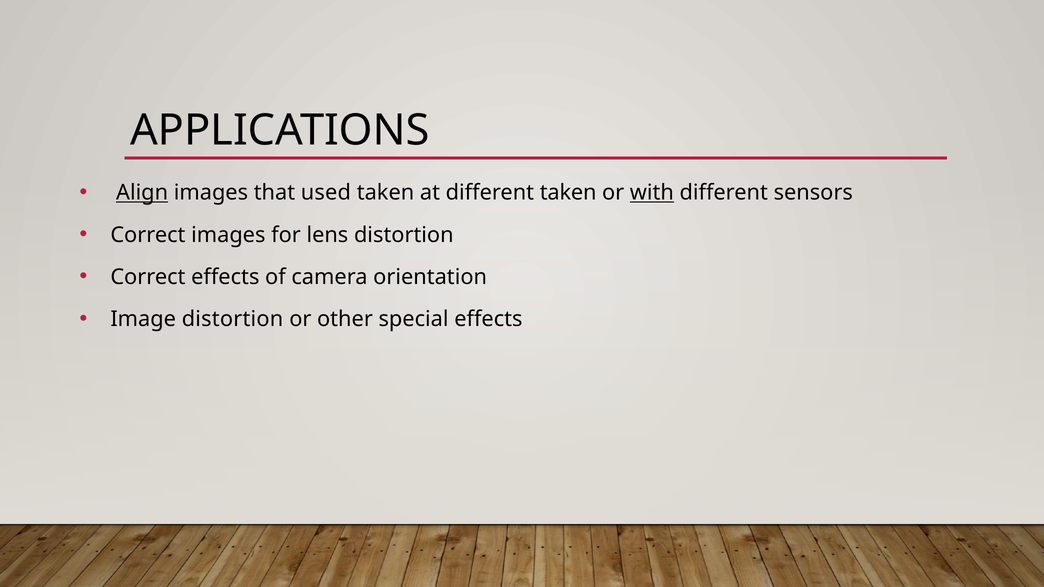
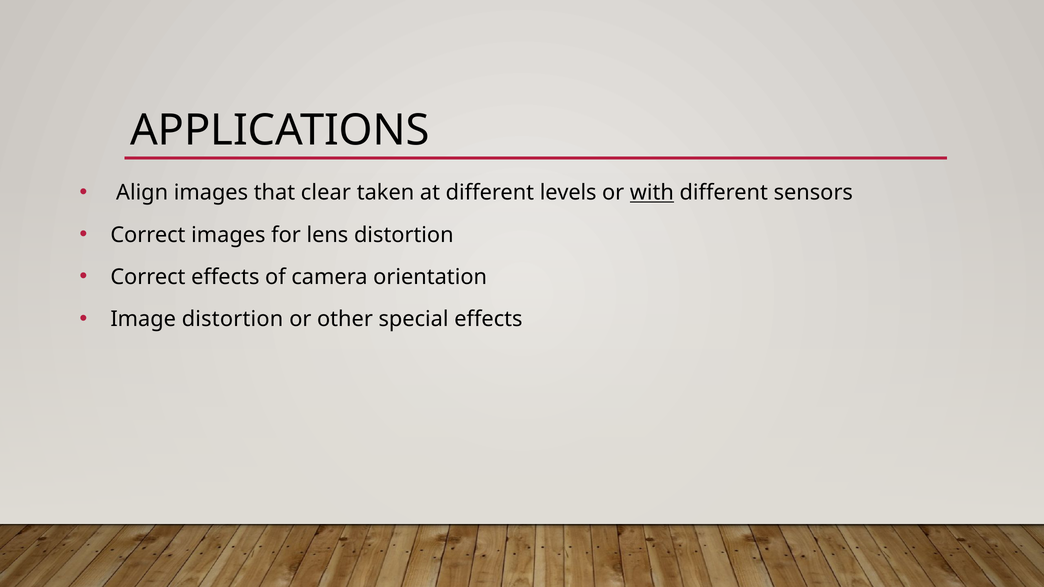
Align underline: present -> none
used: used -> clear
different taken: taken -> levels
